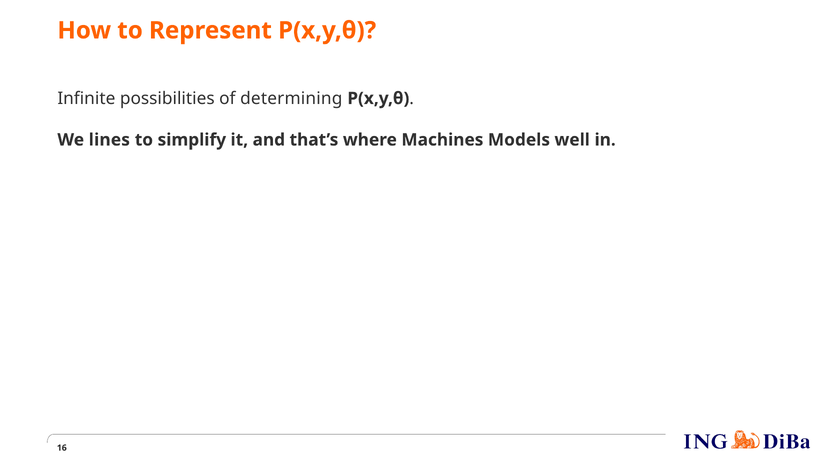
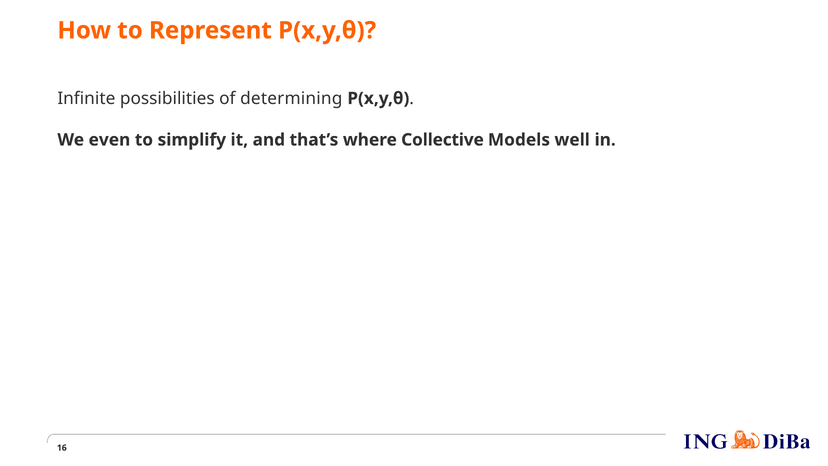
lines: lines -> even
Machines: Machines -> Collective
